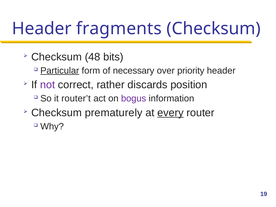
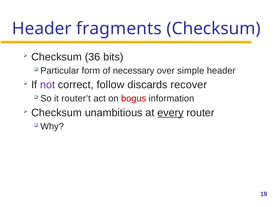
48: 48 -> 36
Particular underline: present -> none
priority: priority -> simple
rather: rather -> follow
position: position -> recover
bogus colour: purple -> red
prematurely: prematurely -> unambitious
